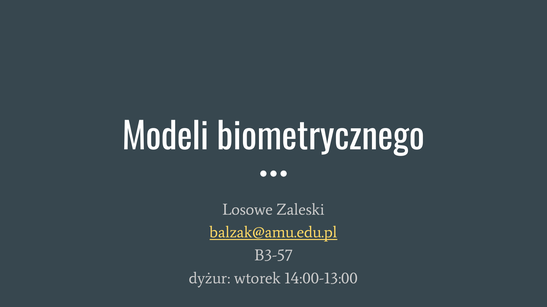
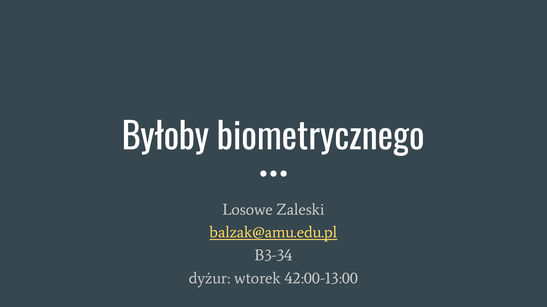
Modeli: Modeli -> Byłoby
B3-57: B3-57 -> B3-34
14:00-13:00: 14:00-13:00 -> 42:00-13:00
